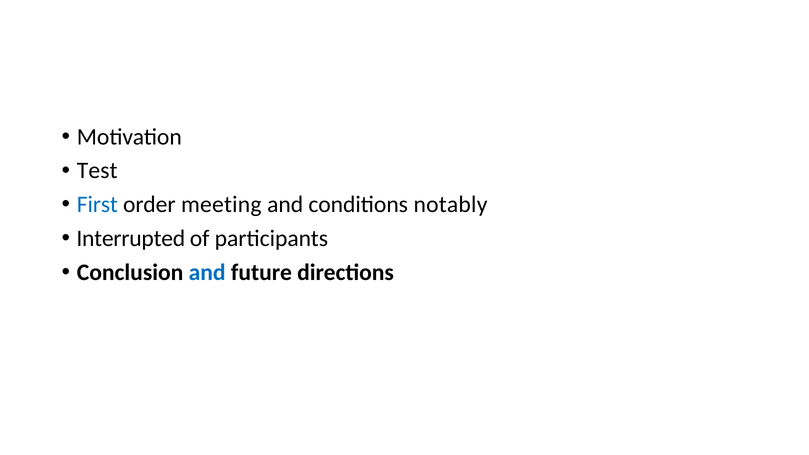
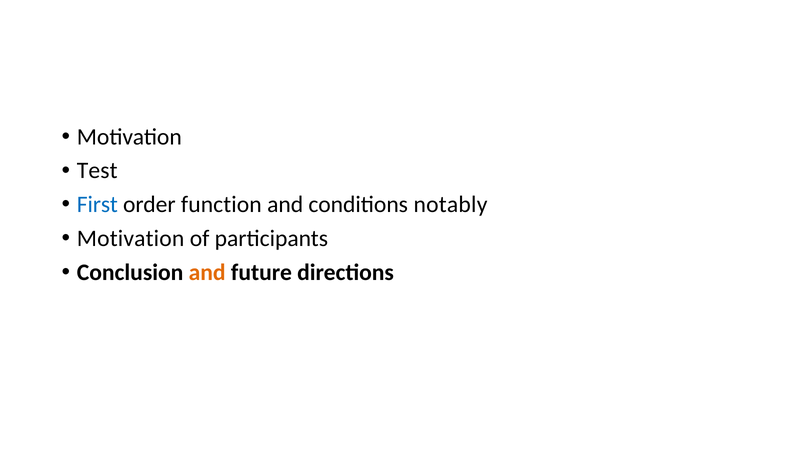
meeting: meeting -> function
Interrupted at (131, 239): Interrupted -> Motivation
and at (207, 272) colour: blue -> orange
